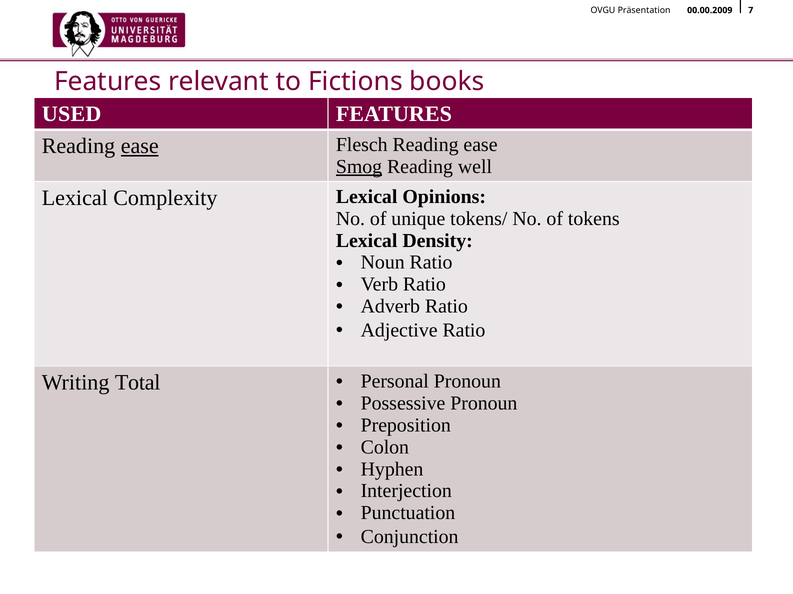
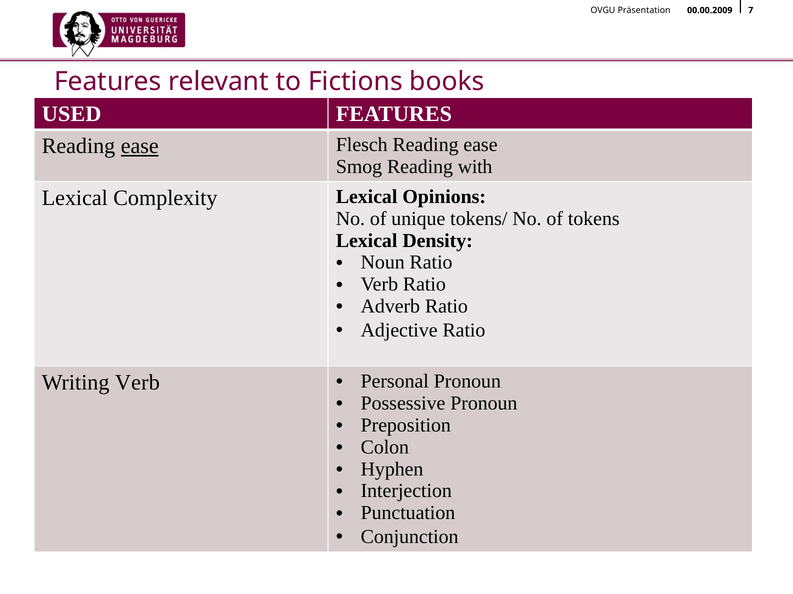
Smog underline: present -> none
well: well -> with
Writing Total: Total -> Verb
